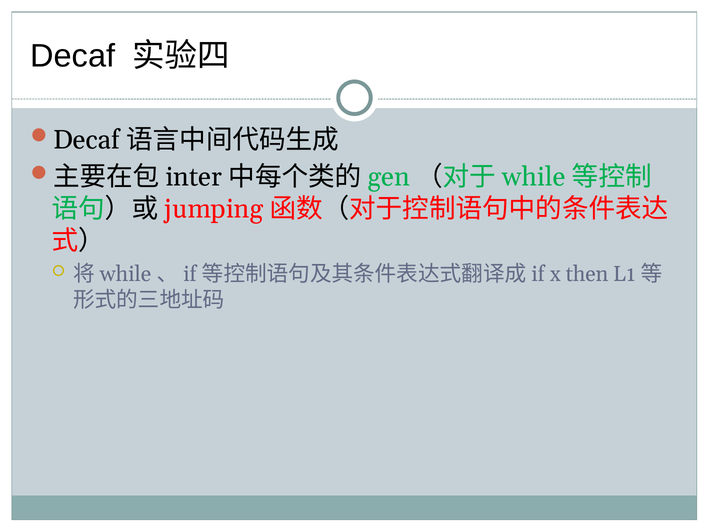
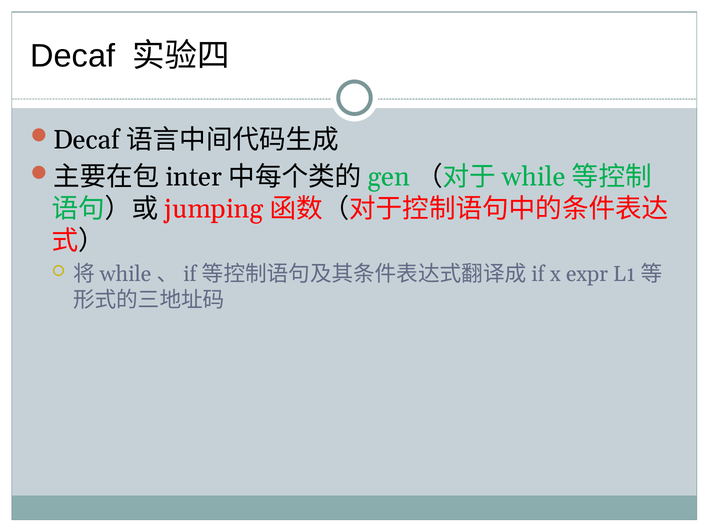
then: then -> expr
